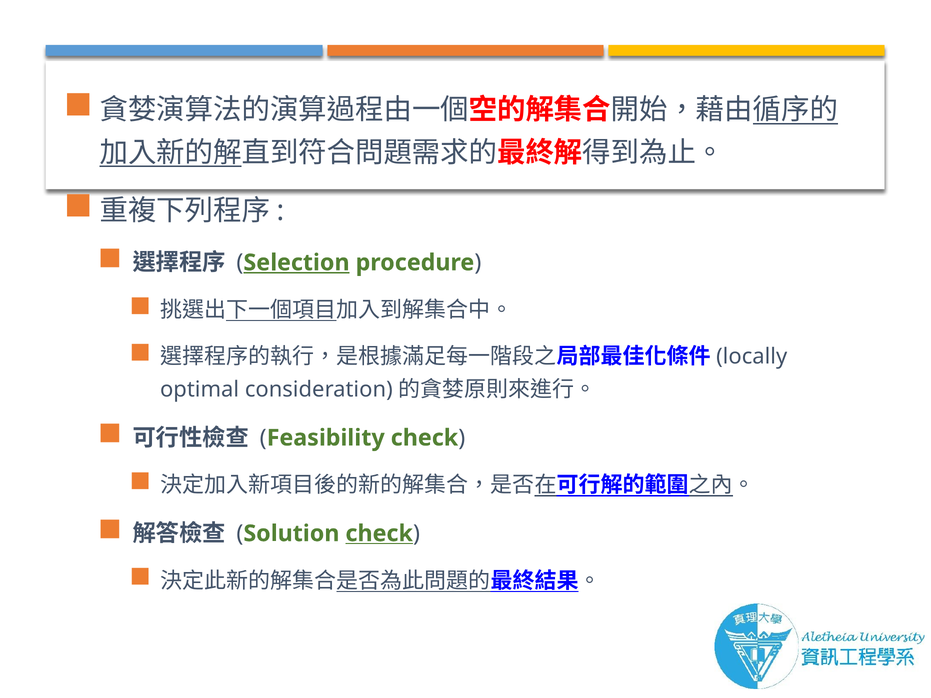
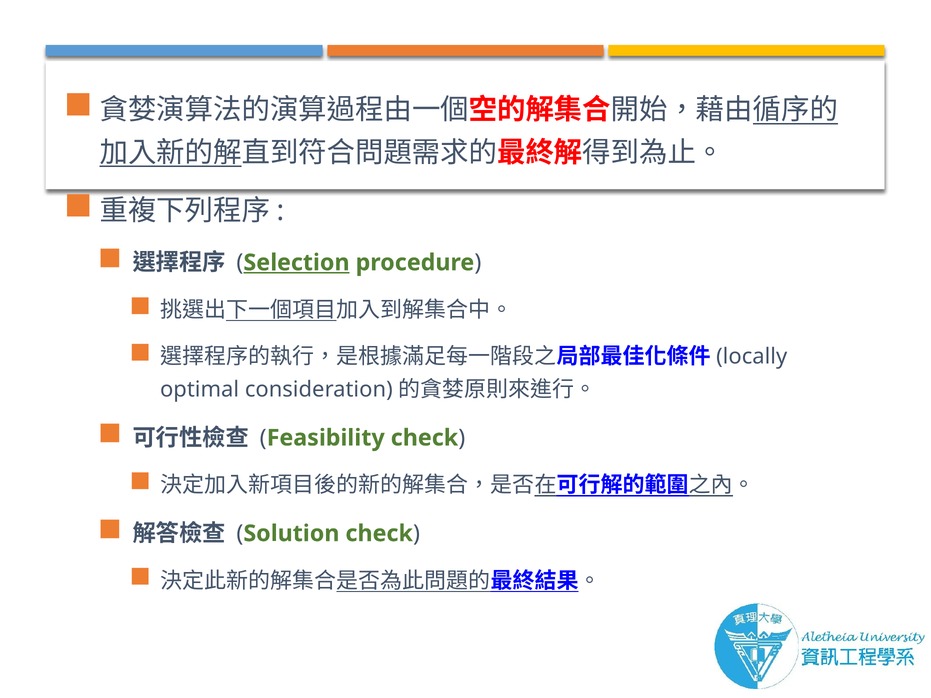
check at (379, 534) underline: present -> none
